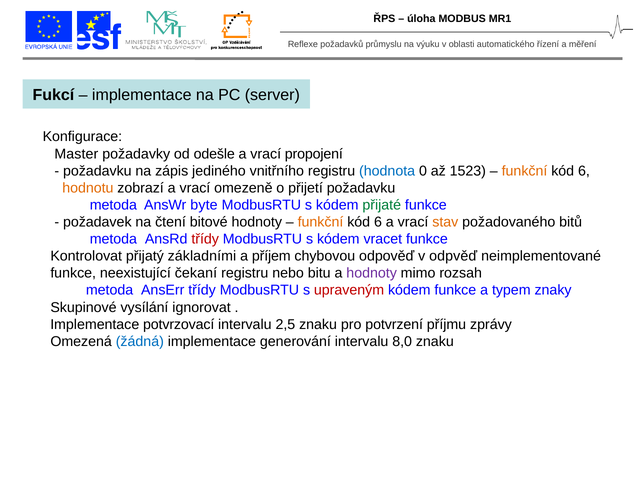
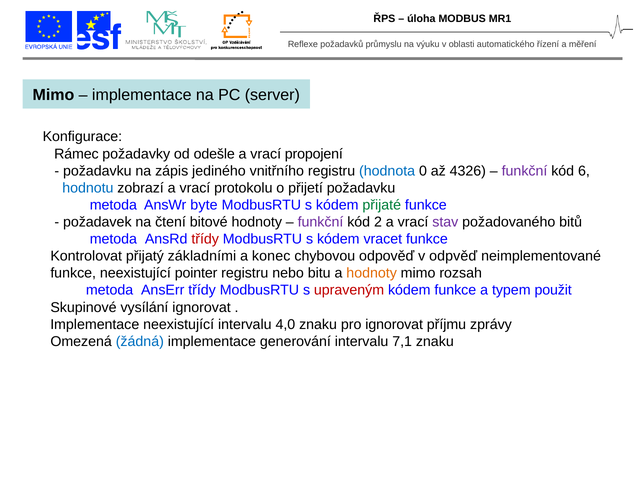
Fukcí at (53, 95): Fukcí -> Mimo
Master: Master -> Rámec
1523: 1523 -> 4326
funkční at (525, 171) colour: orange -> purple
hodnotu colour: orange -> blue
omezeně: omezeně -> protokolu
funkční at (321, 222) colour: orange -> purple
6 at (378, 222): 6 -> 2
stav colour: orange -> purple
příjem: příjem -> konec
čekaní: čekaní -> pointer
hodnoty at (372, 273) colour: purple -> orange
znaky: znaky -> použit
Implementace potvrzovací: potvrzovací -> neexistující
2,5: 2,5 -> 4,0
pro potvrzení: potvrzení -> ignorovat
8,0: 8,0 -> 7,1
